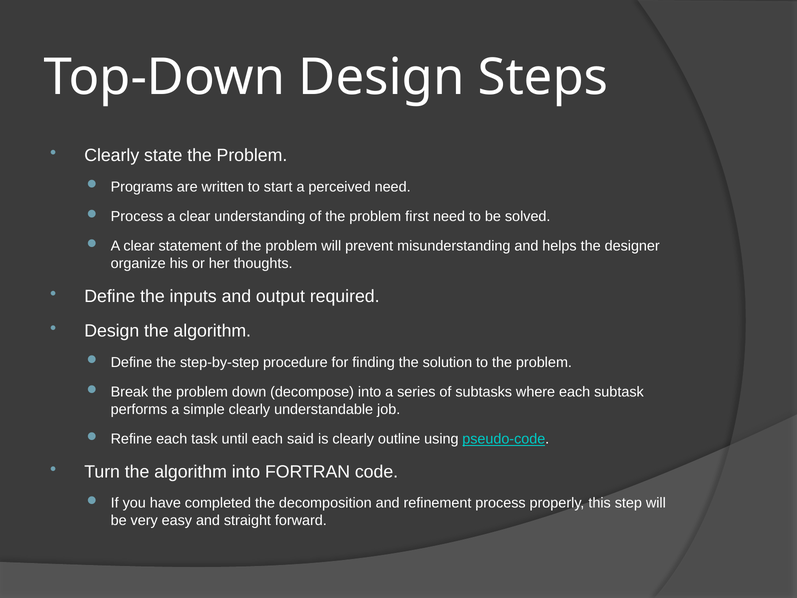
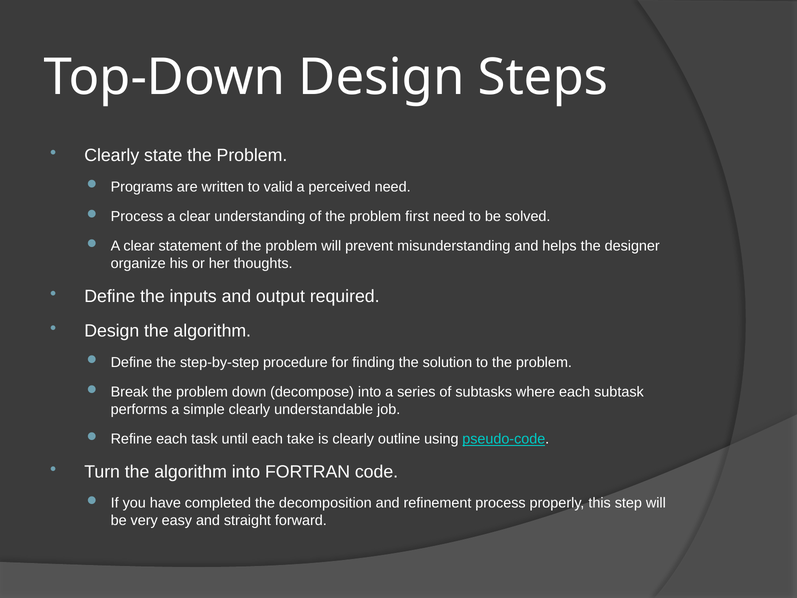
start: start -> valid
said: said -> take
